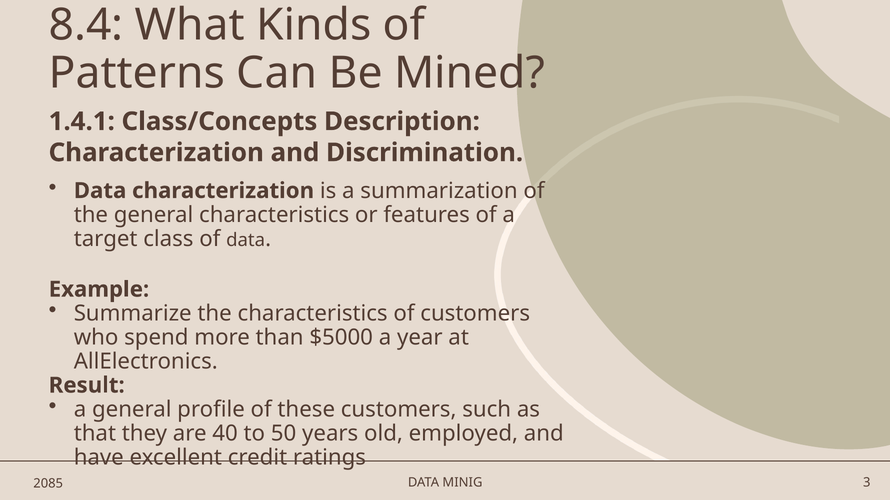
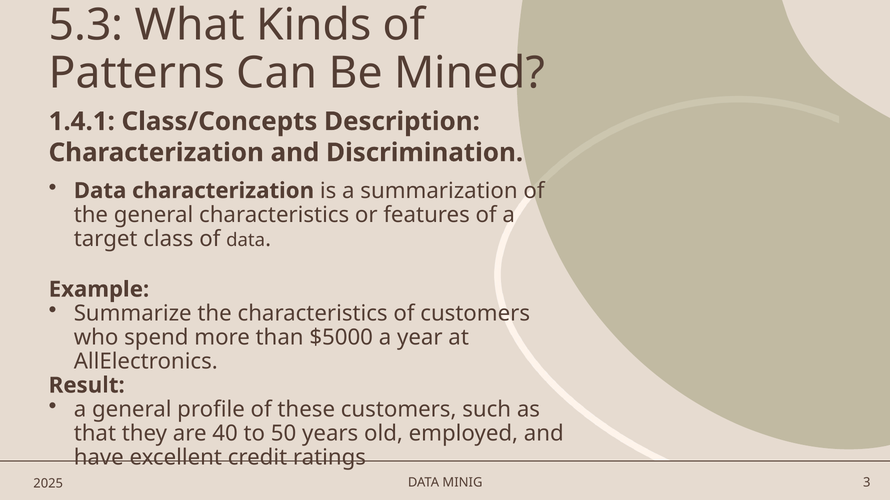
8.4: 8.4 -> 5.3
2085: 2085 -> 2025
